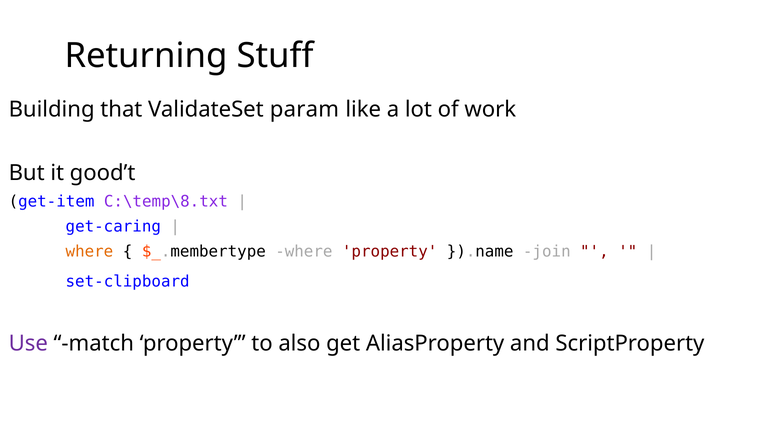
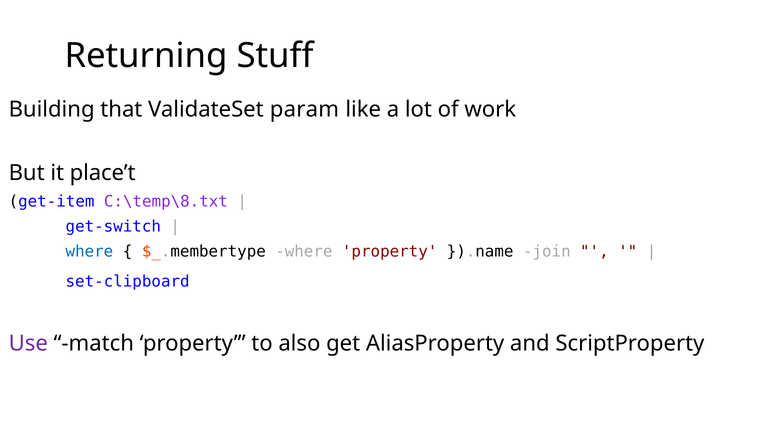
good’t: good’t -> place’t
get-caring: get-caring -> get-switch
where at (89, 251) colour: orange -> blue
